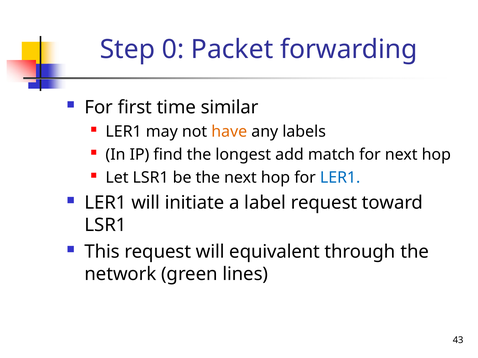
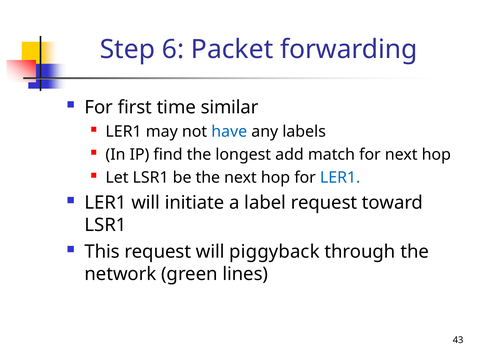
0: 0 -> 6
have colour: orange -> blue
equivalent: equivalent -> piggyback
